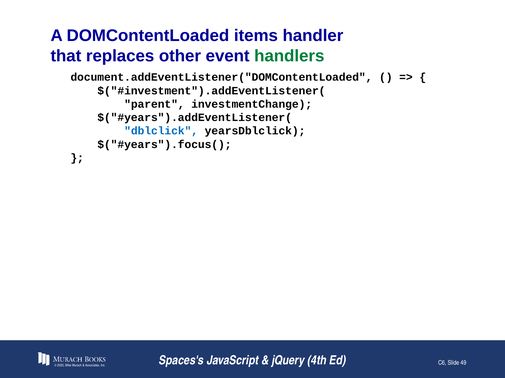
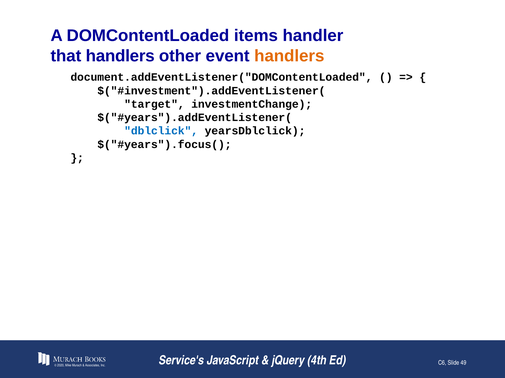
that replaces: replaces -> handlers
handlers at (289, 56) colour: green -> orange
parent: parent -> target
Spaces's: Spaces's -> Service's
